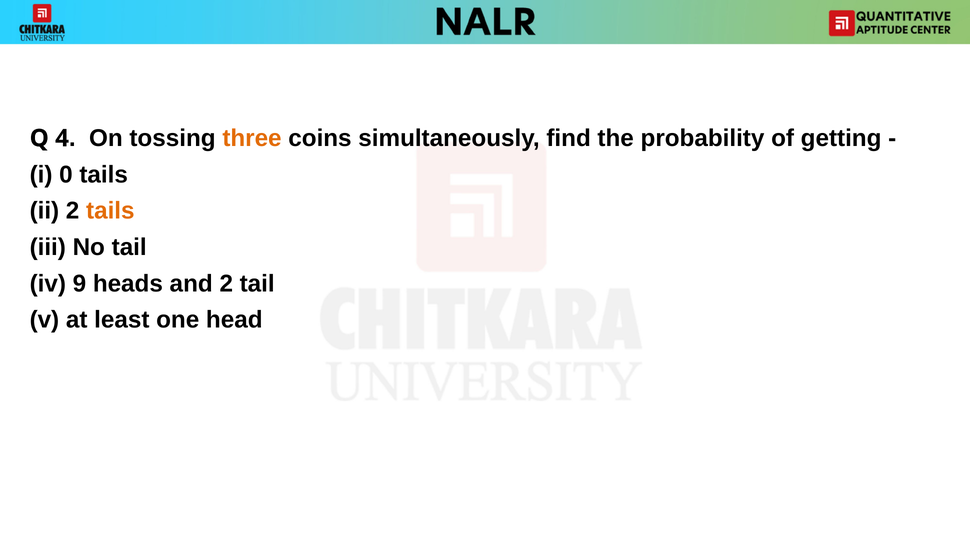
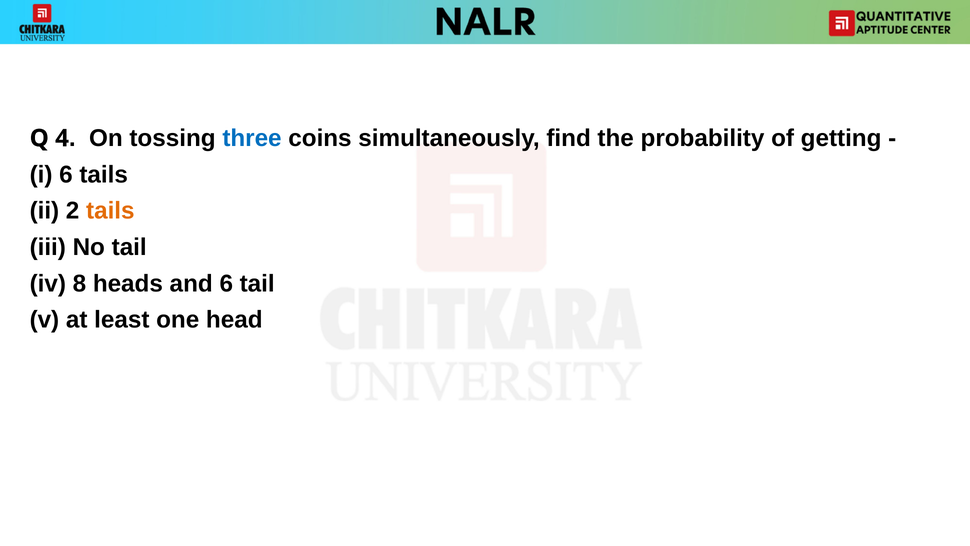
three colour: orange -> blue
i 0: 0 -> 6
9: 9 -> 8
and 2: 2 -> 6
